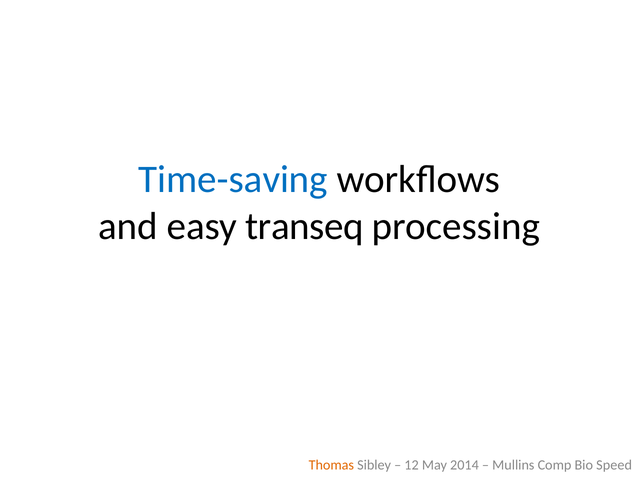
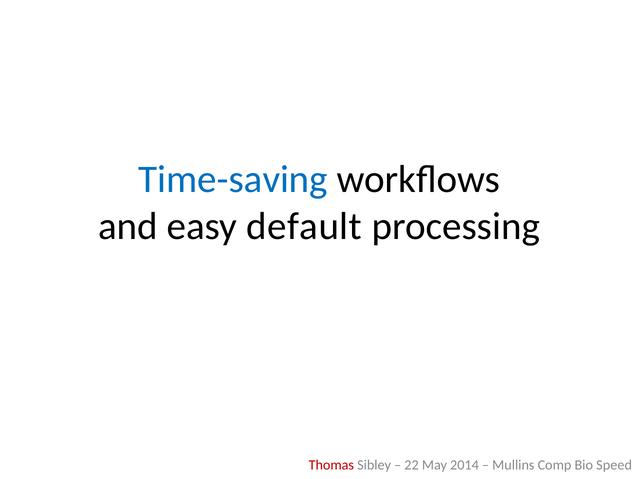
transeq: transeq -> default
Thomas colour: orange -> red
12: 12 -> 22
